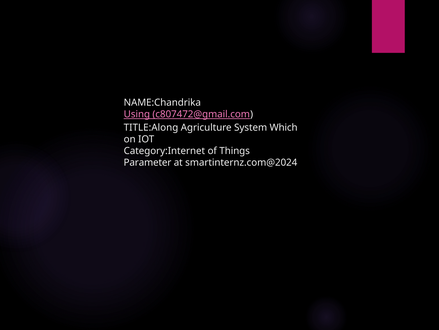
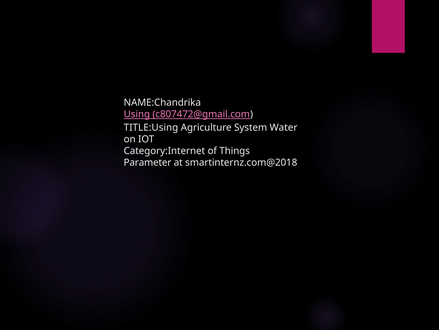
TITLE:Along: TITLE:Along -> TITLE:Using
Which: Which -> Water
smartinternz.com@2024: smartinternz.com@2024 -> smartinternz.com@2018
